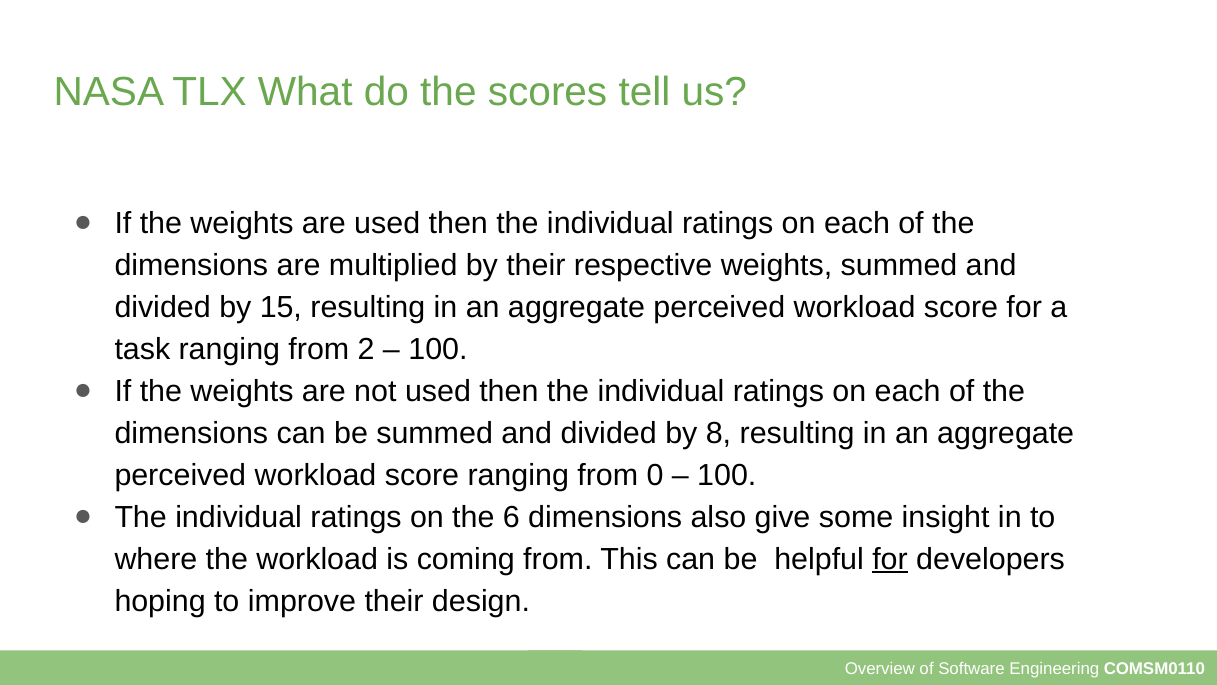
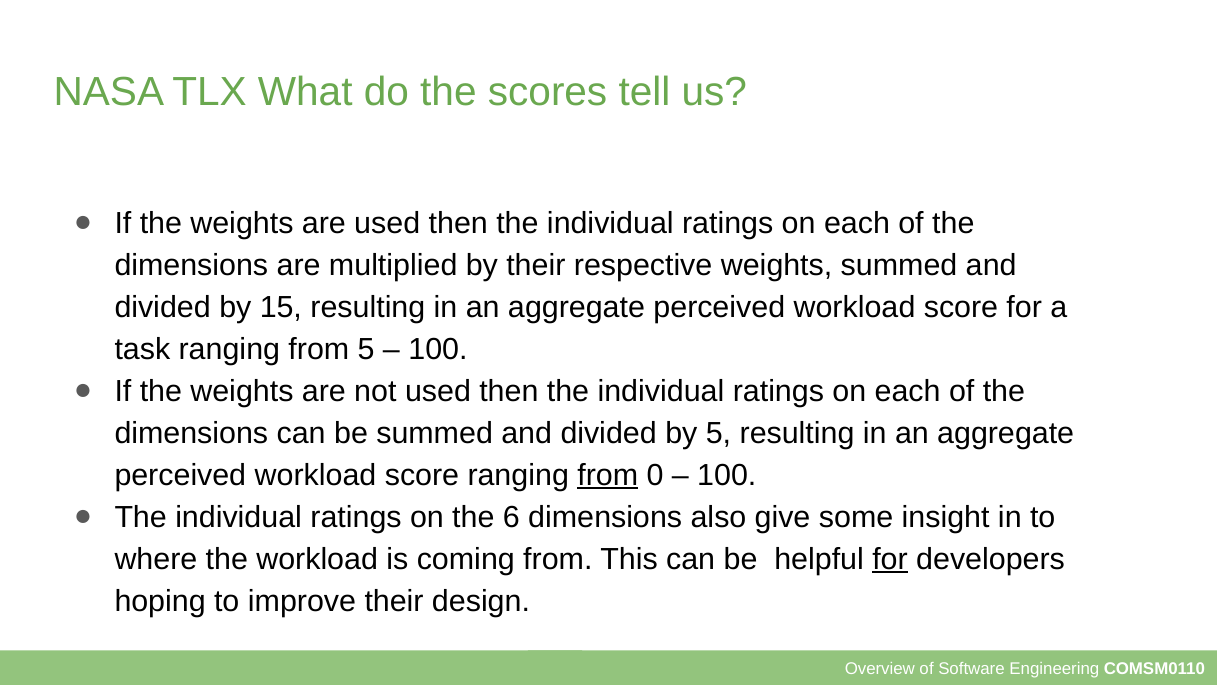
from 2: 2 -> 5
by 8: 8 -> 5
from at (608, 475) underline: none -> present
